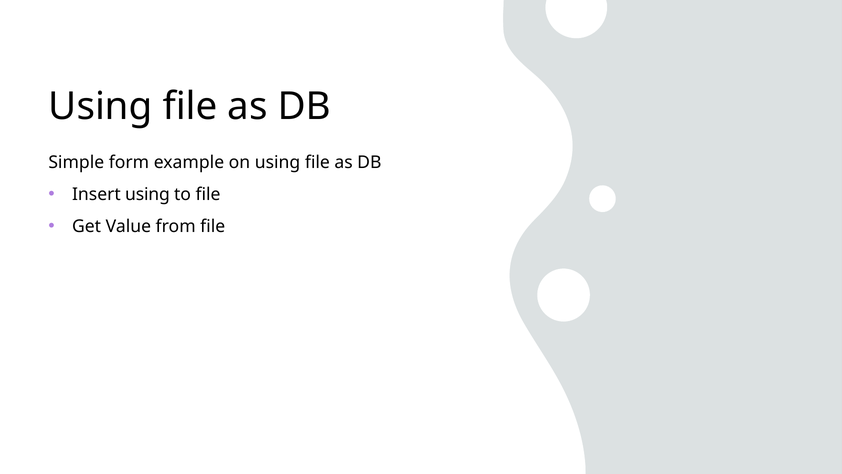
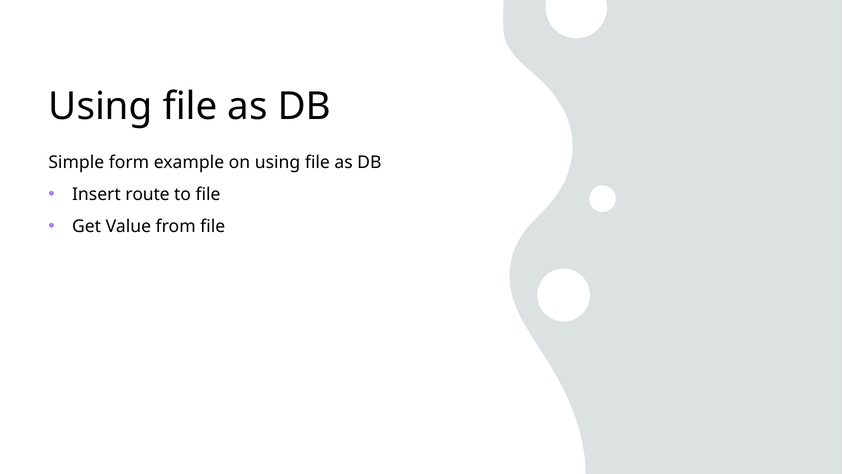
Insert using: using -> route
